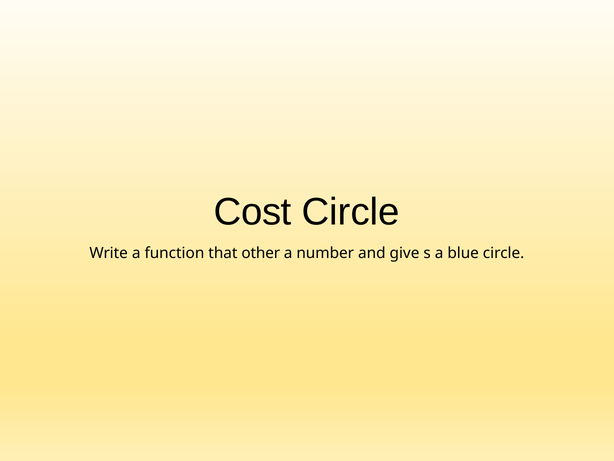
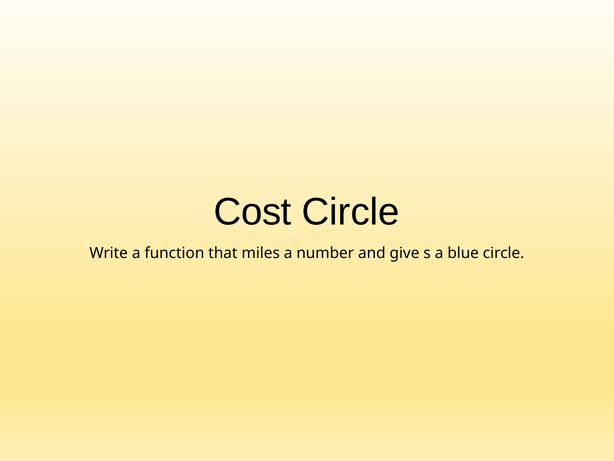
other: other -> miles
